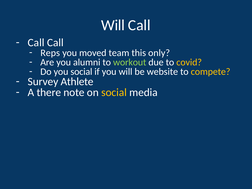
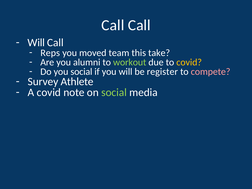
Will at (113, 25): Will -> Call
Call at (36, 43): Call -> Will
only: only -> take
website: website -> register
compete colour: yellow -> pink
A there: there -> covid
social at (114, 92) colour: yellow -> light green
